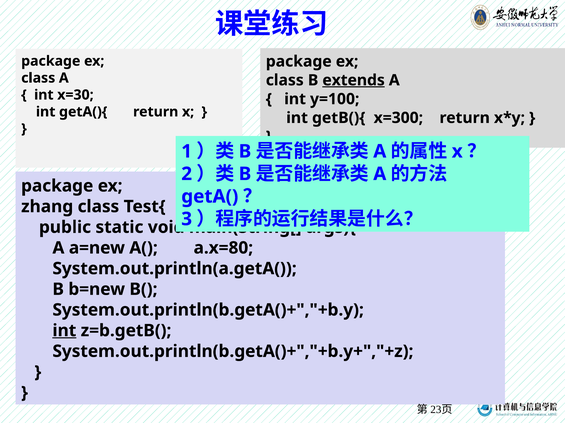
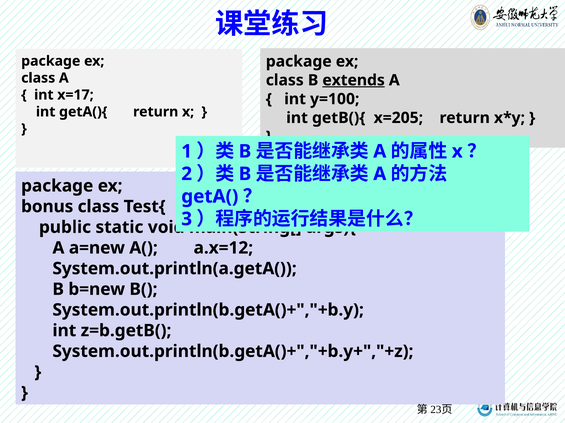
x=30: x=30 -> x=17
x=300: x=300 -> x=205
zhang: zhang -> bonus
a.x=80: a.x=80 -> a.x=12
int at (64, 331) underline: present -> none
